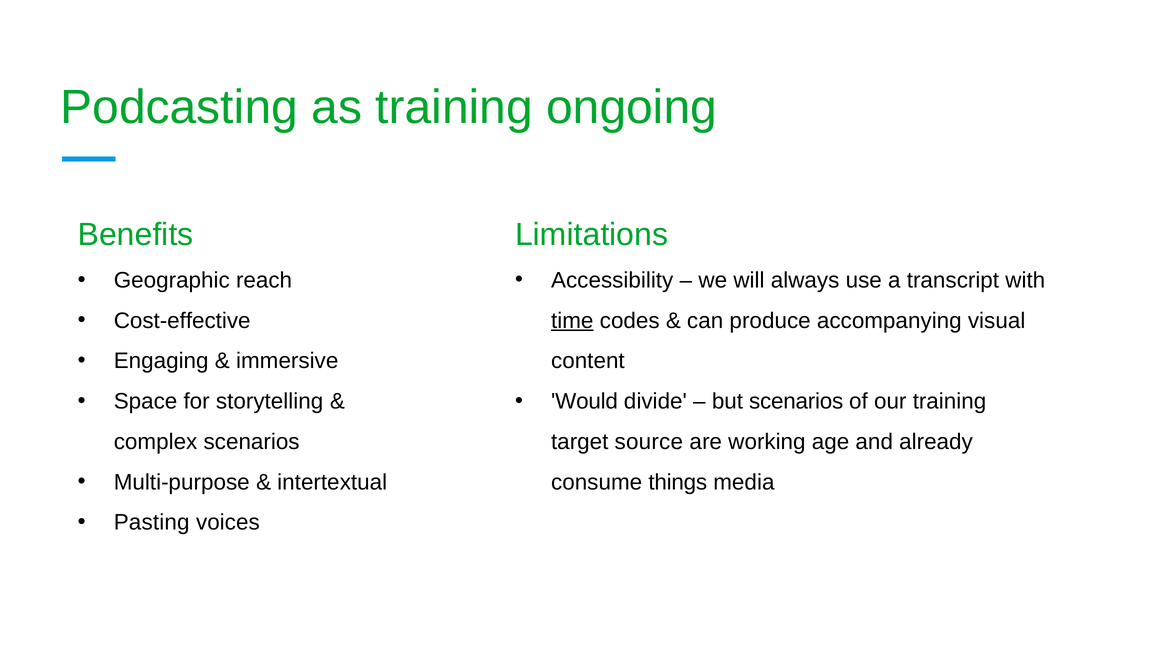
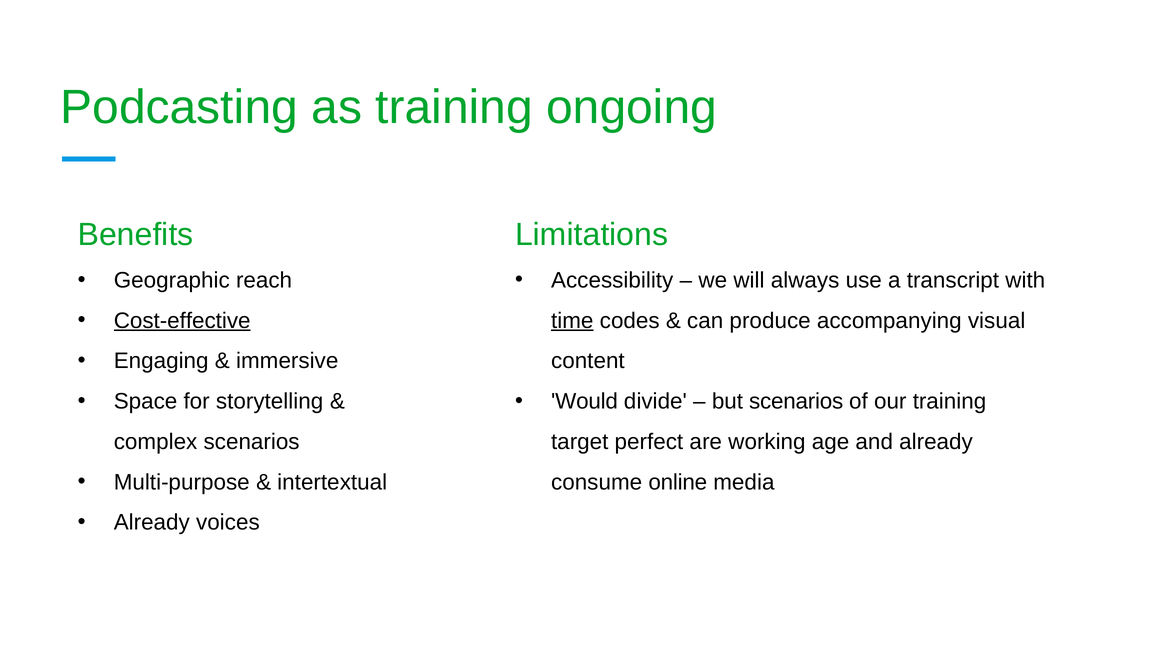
Cost-effective underline: none -> present
source: source -> perfect
things: things -> online
Pasting at (152, 522): Pasting -> Already
